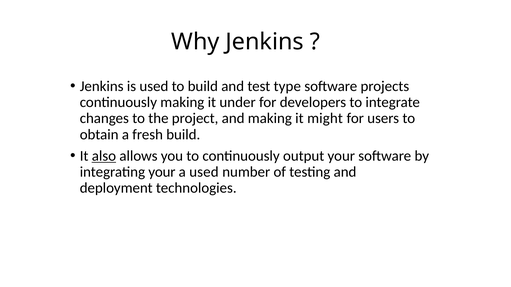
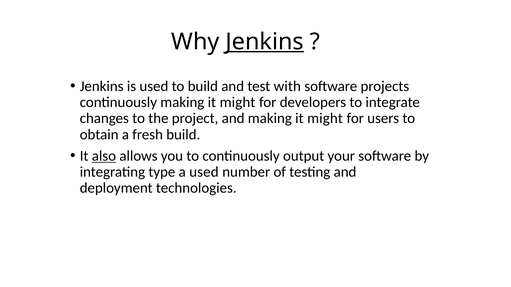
Jenkins at (265, 42) underline: none -> present
type: type -> with
continuously making it under: under -> might
integrating your: your -> type
